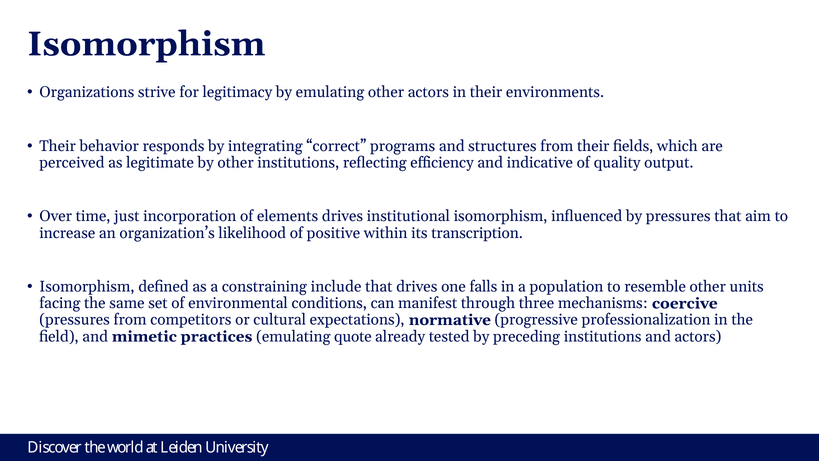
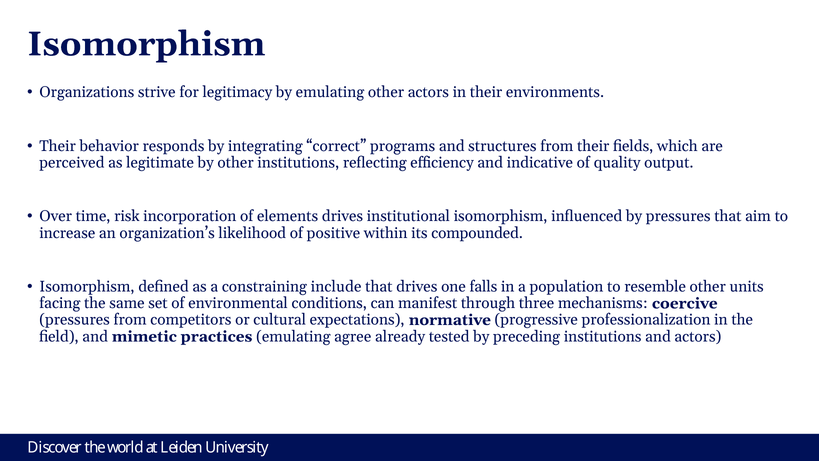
just: just -> risk
transcription: transcription -> compounded
quote: quote -> agree
